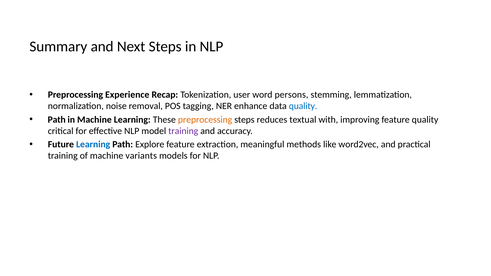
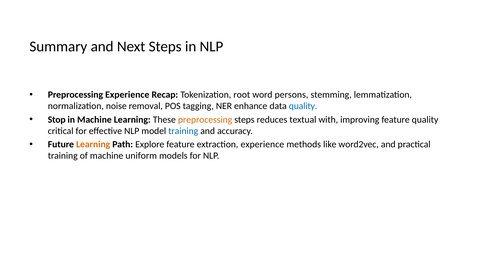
user: user -> root
Path at (57, 120): Path -> Stop
training at (183, 131) colour: purple -> blue
Learning at (93, 144) colour: blue -> orange
extraction meaningful: meaningful -> experience
variants: variants -> uniform
